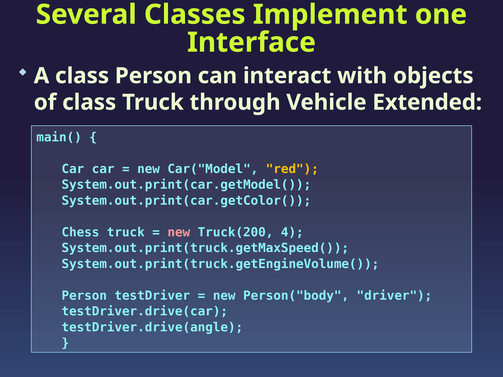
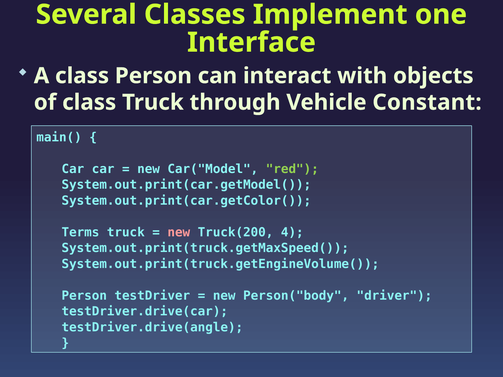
Extended: Extended -> Constant
red colour: yellow -> light green
Chess: Chess -> Terms
